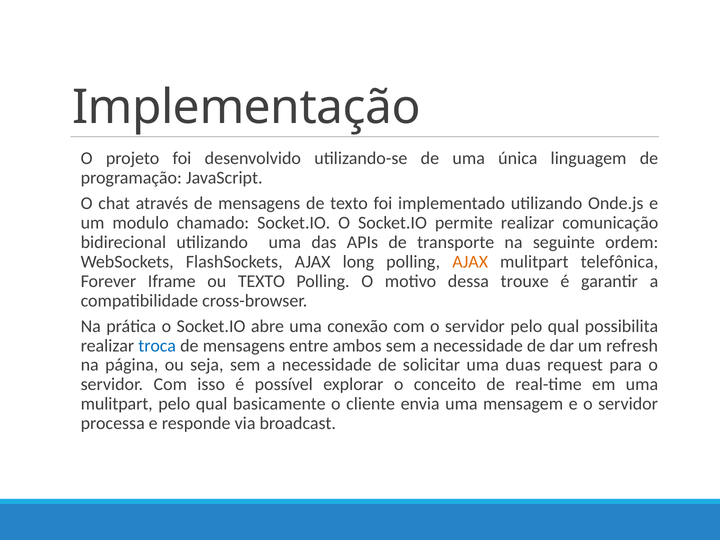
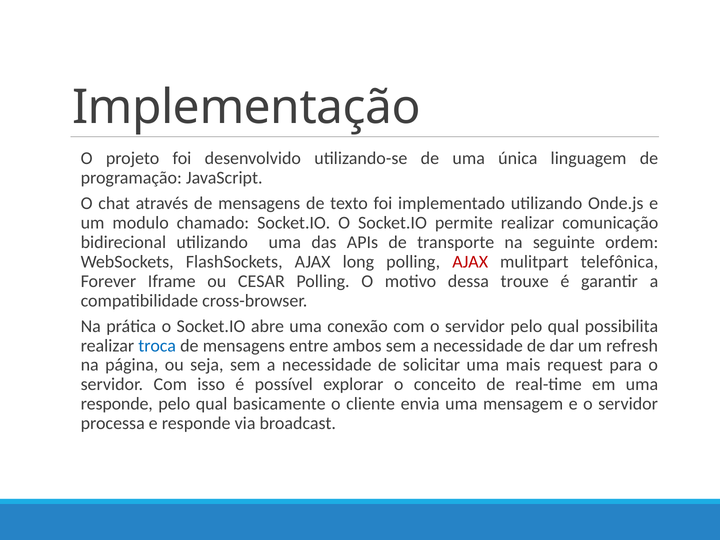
AJAX at (470, 262) colour: orange -> red
ou TEXTO: TEXTO -> CESAR
duas: duas -> mais
mulitpart at (117, 404): mulitpart -> responde
